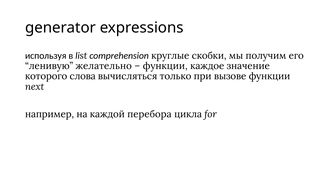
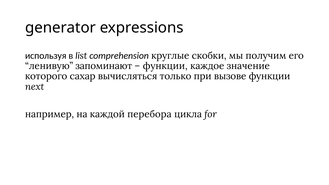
желательно: желательно -> запоминают
слова: слова -> сахар
